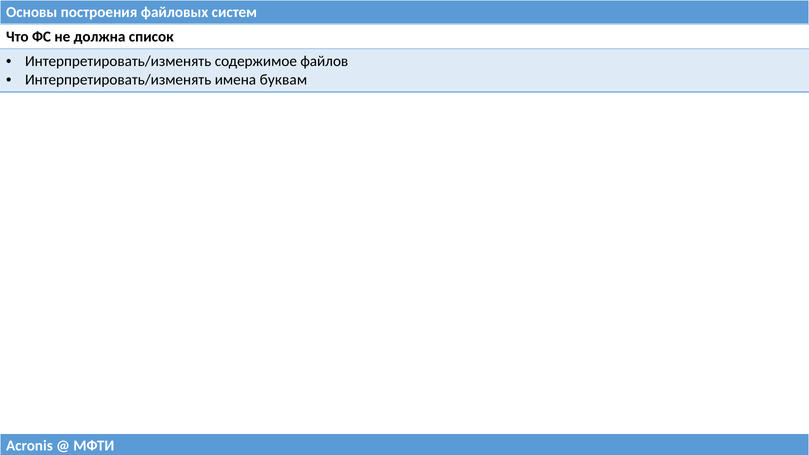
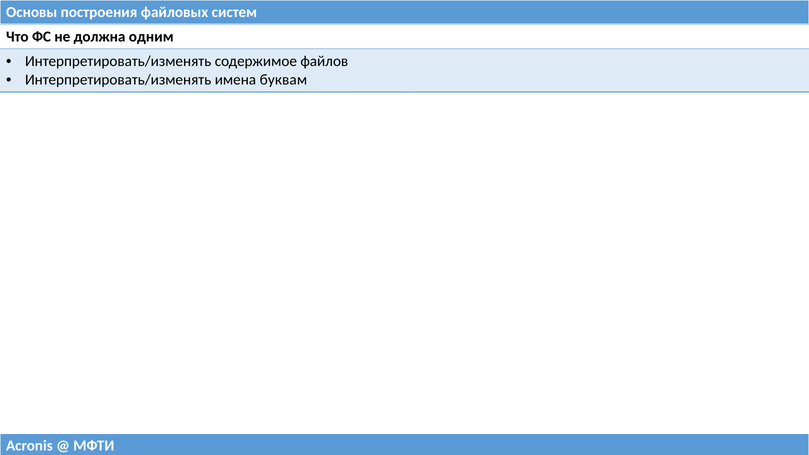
список: список -> одним
